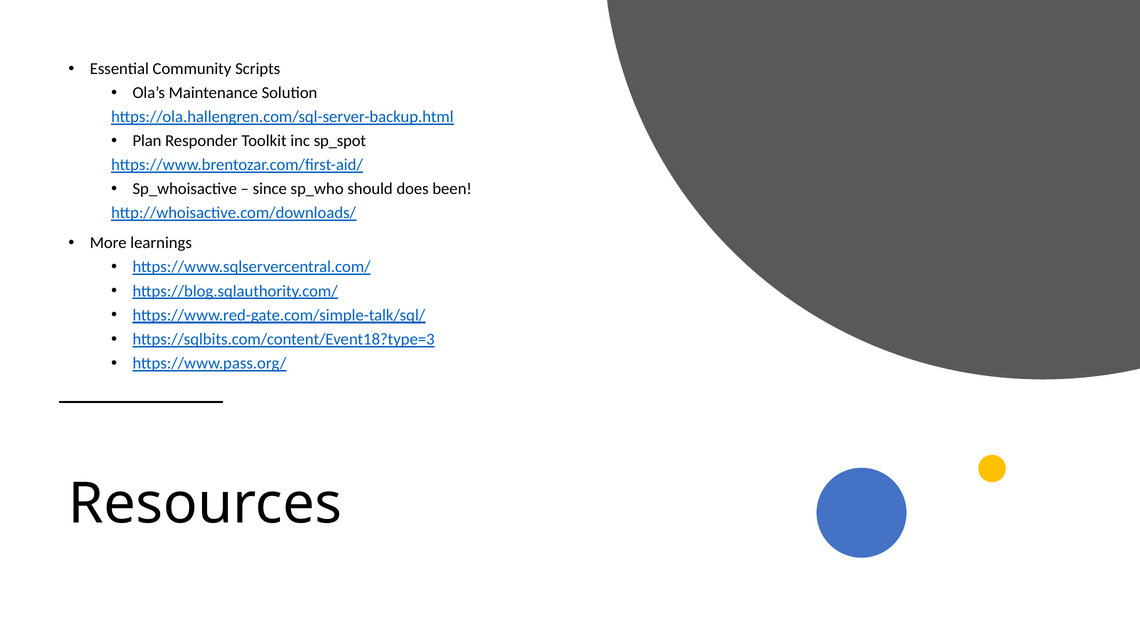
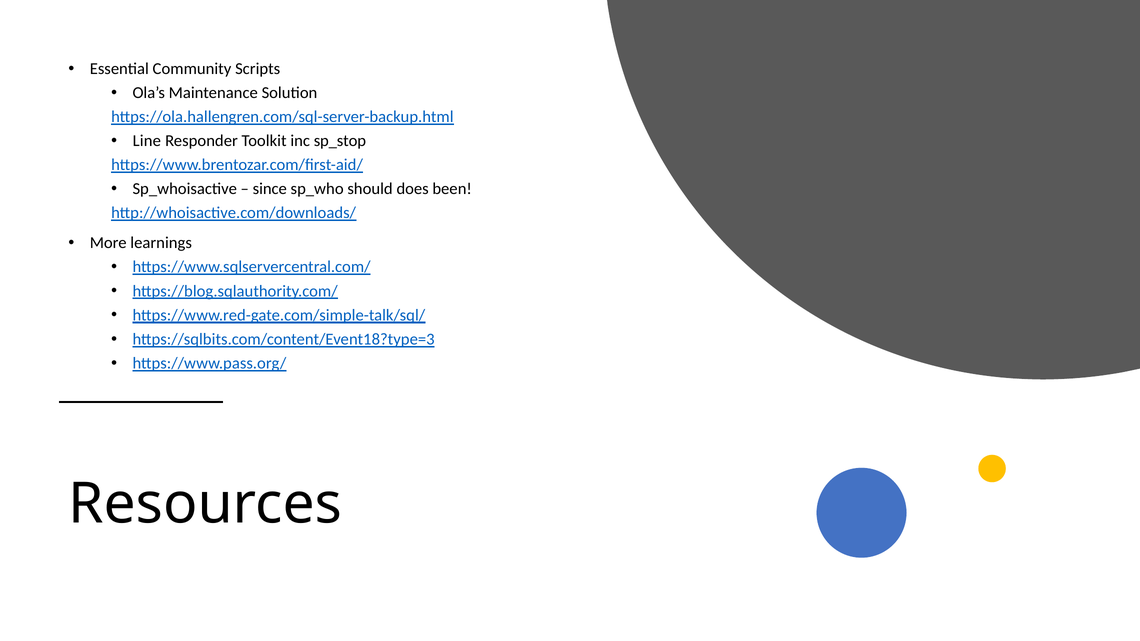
Plan: Plan -> Line
sp_spot: sp_spot -> sp_stop
